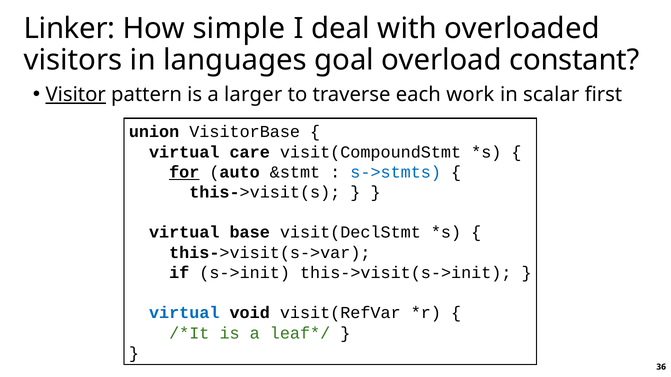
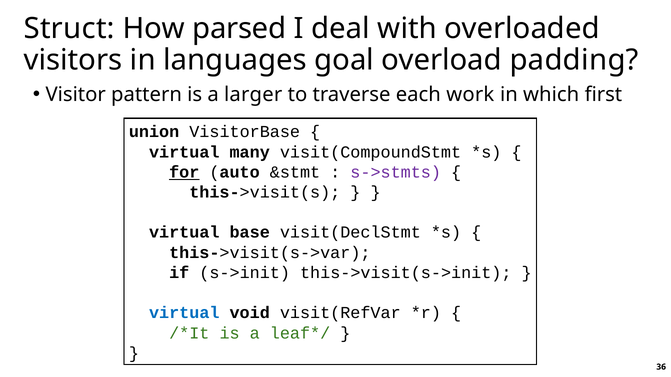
Linker: Linker -> Struct
simple: simple -> parsed
constant: constant -> padding
Visitor underline: present -> none
scalar: scalar -> which
care: care -> many
s->stmts colour: blue -> purple
